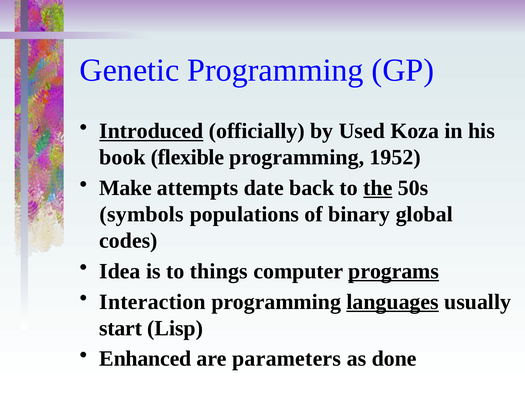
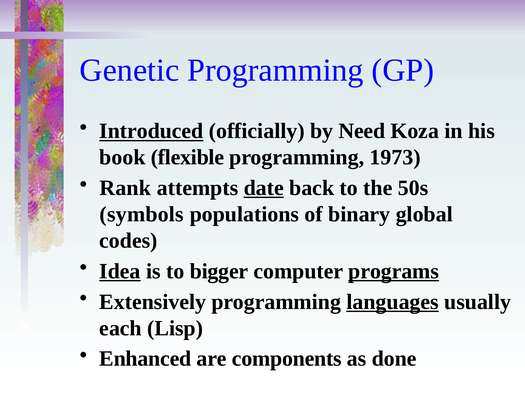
Used: Used -> Need
1952: 1952 -> 1973
Make: Make -> Rank
date underline: none -> present
the underline: present -> none
Idea underline: none -> present
things: things -> bigger
Interaction: Interaction -> Extensively
start: start -> each
parameters: parameters -> components
